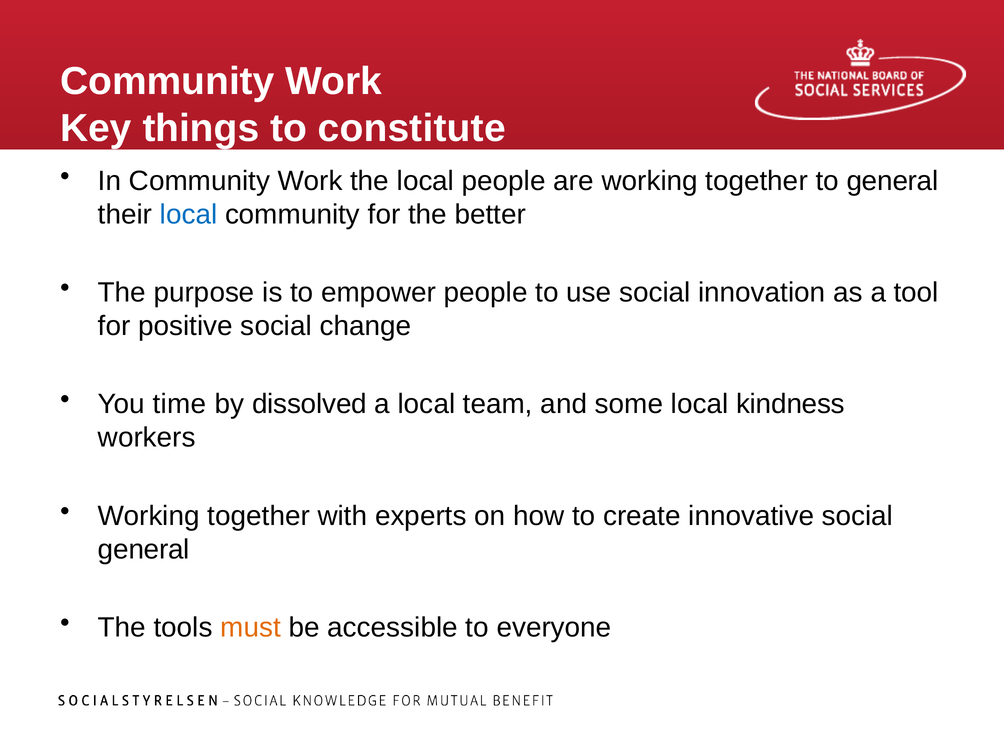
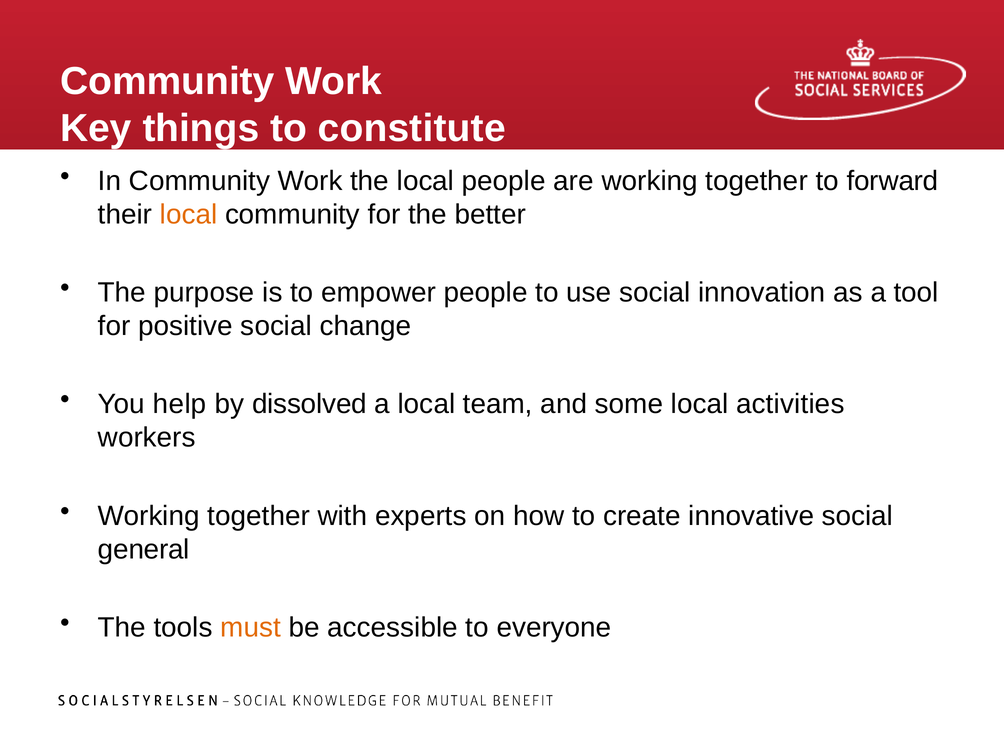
to general: general -> forward
local at (189, 215) colour: blue -> orange
time: time -> help
kindness: kindness -> activities
